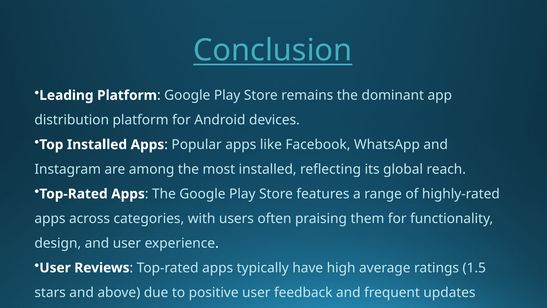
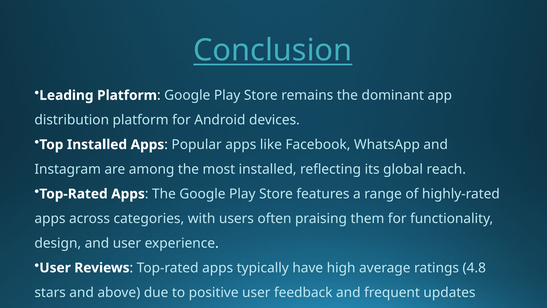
1.5: 1.5 -> 4.8
